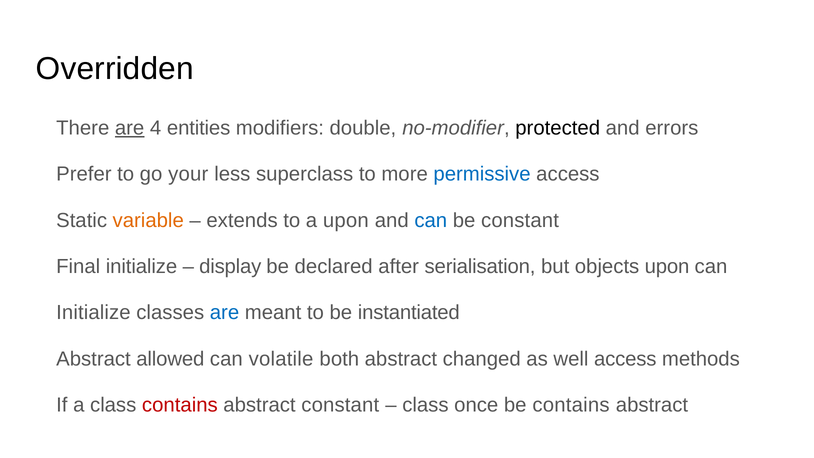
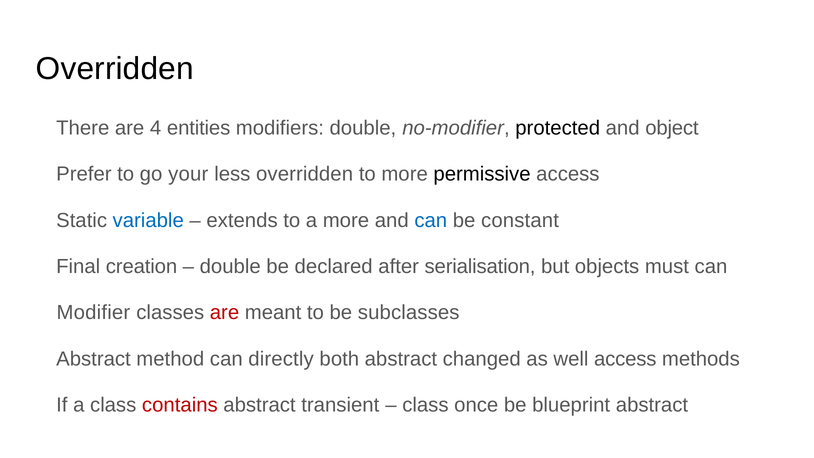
are at (130, 128) underline: present -> none
errors: errors -> object
less superclass: superclass -> overridden
permissive colour: blue -> black
variable colour: orange -> blue
a upon: upon -> more
Final initialize: initialize -> creation
display at (230, 266): display -> double
objects upon: upon -> must
Initialize at (93, 313): Initialize -> Modifier
are at (224, 313) colour: blue -> red
instantiated: instantiated -> subclasses
allowed: allowed -> method
volatile: volatile -> directly
abstract constant: constant -> transient
be contains: contains -> blueprint
